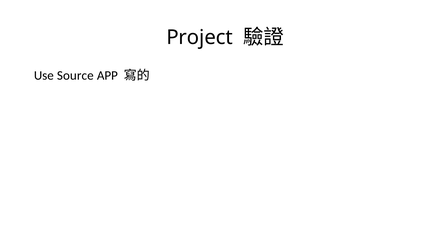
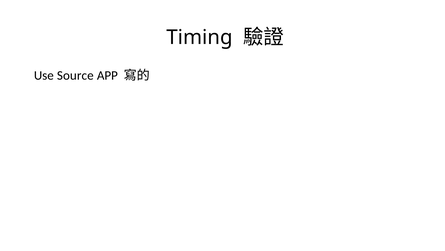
Project: Project -> Timing
